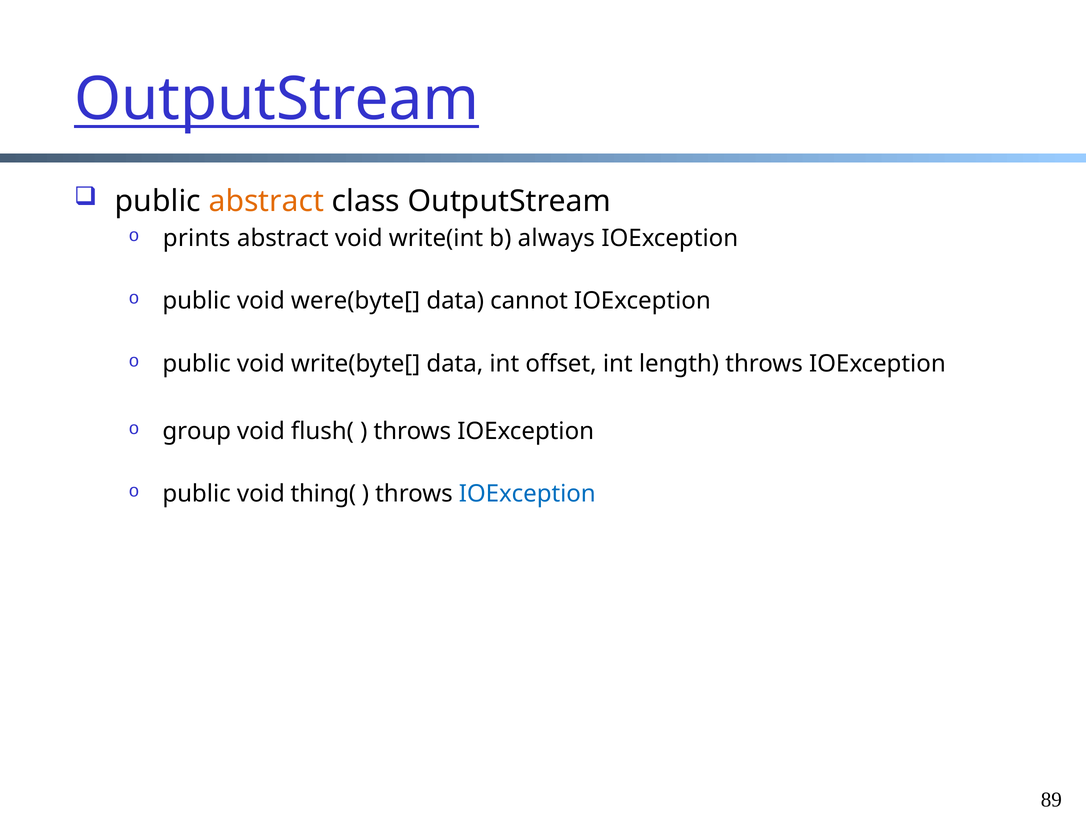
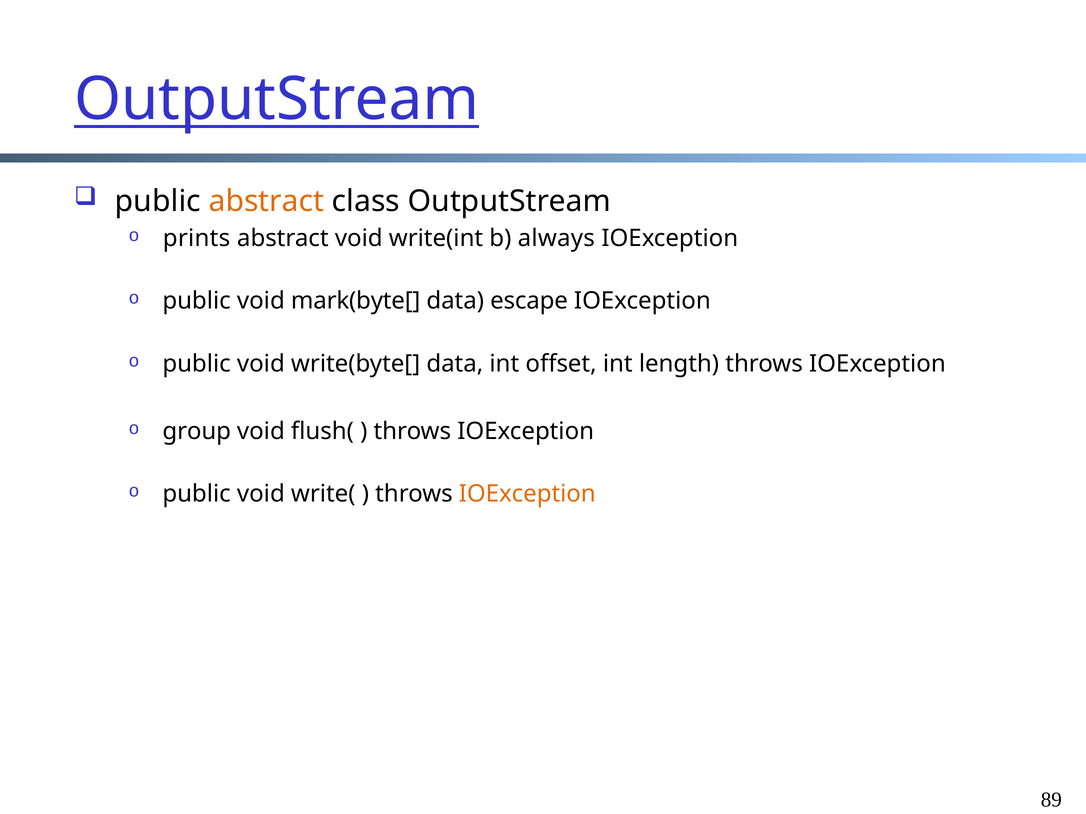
were(byte[: were(byte[ -> mark(byte[
cannot: cannot -> escape
thing(: thing( -> write(
IOException at (527, 494) colour: blue -> orange
